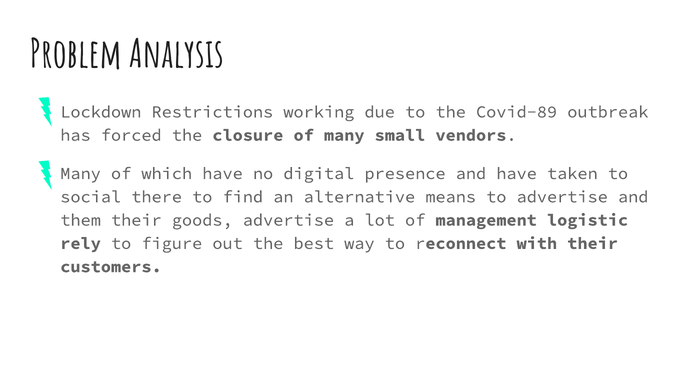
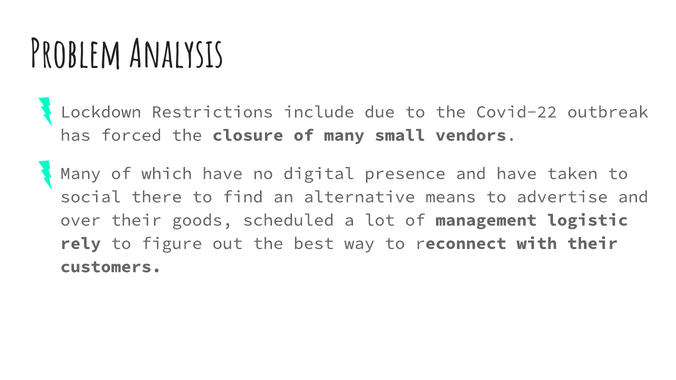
working: working -> include
Covid-89: Covid-89 -> Covid-22
them: them -> over
goods advertise: advertise -> scheduled
